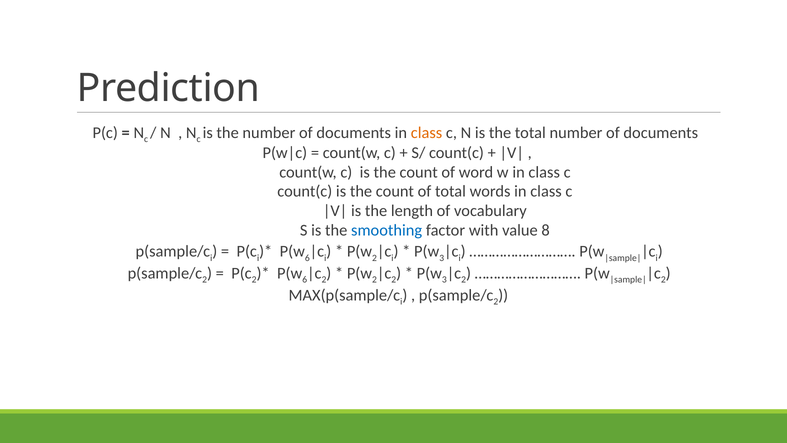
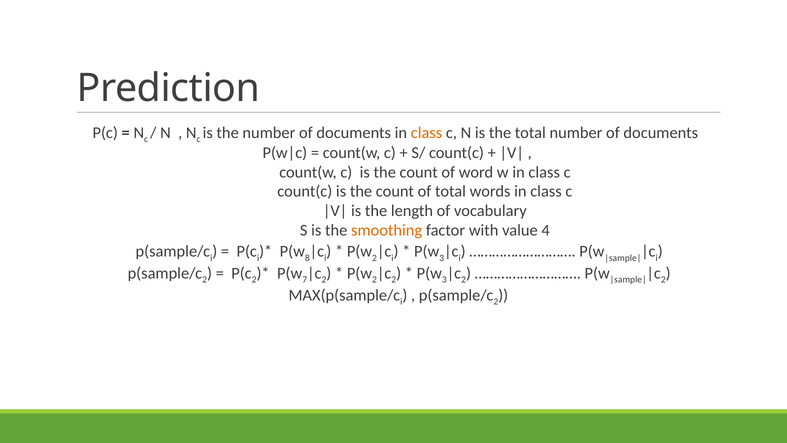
smoothing colour: blue -> orange
8: 8 -> 4
6 at (307, 258): 6 -> 8
6 at (305, 280): 6 -> 7
